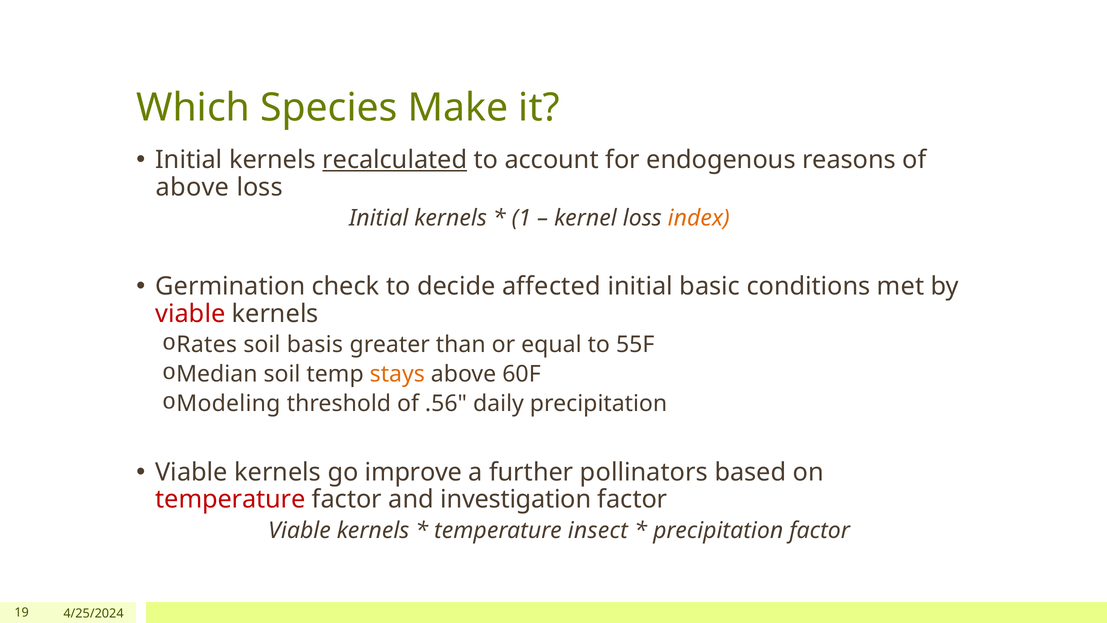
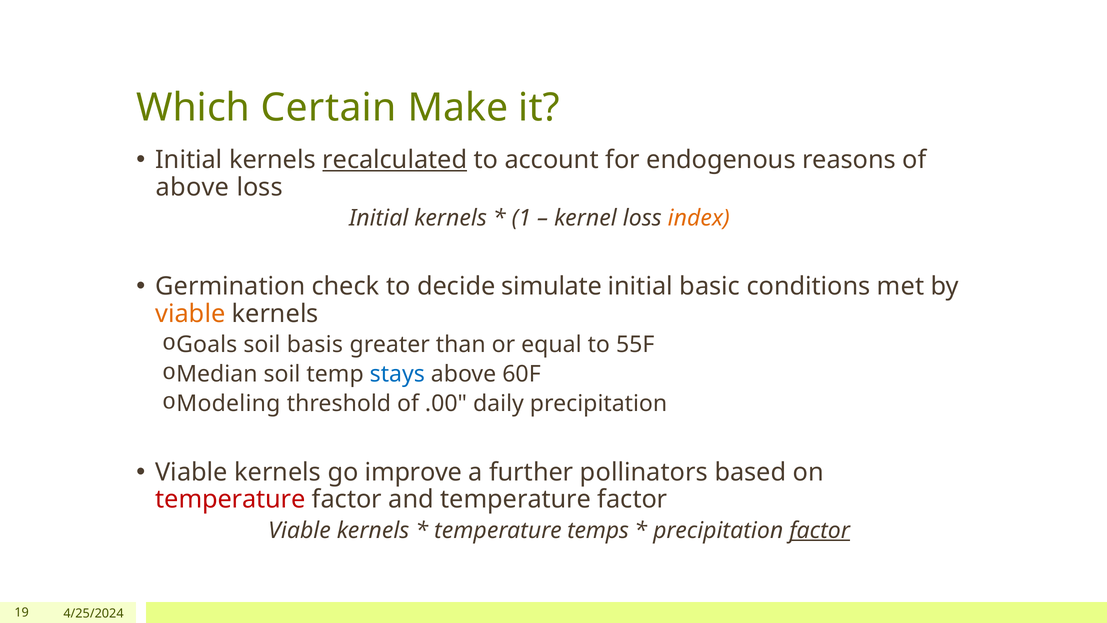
Species: Species -> Certain
affected: affected -> simulate
viable at (190, 314) colour: red -> orange
Rates: Rates -> Goals
stays colour: orange -> blue
.56: .56 -> .00
and investigation: investigation -> temperature
insect: insect -> temps
factor at (820, 530) underline: none -> present
